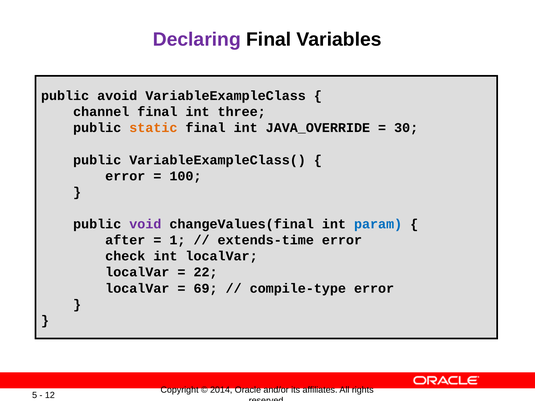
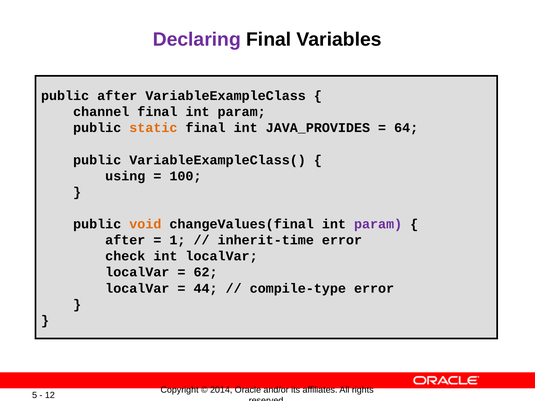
public avoid: avoid -> after
final int three: three -> param
JAVA_OVERRIDE: JAVA_OVERRIDE -> JAVA_PROVIDES
30: 30 -> 64
error at (125, 176): error -> using
void colour: purple -> orange
param at (378, 224) colour: blue -> purple
extends-time: extends-time -> inherit-time
22: 22 -> 62
69: 69 -> 44
